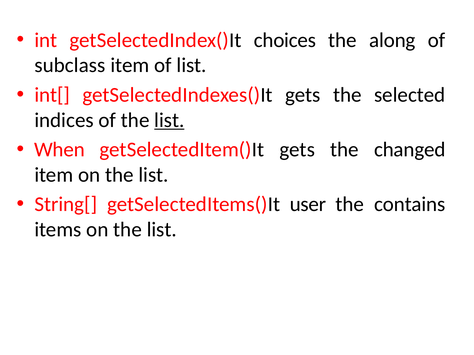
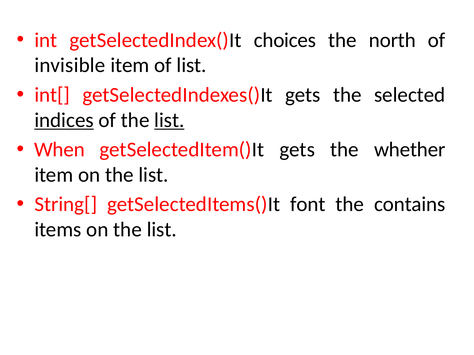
along: along -> north
subclass: subclass -> invisible
indices underline: none -> present
changed: changed -> whether
user: user -> font
